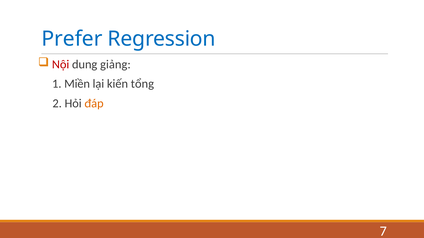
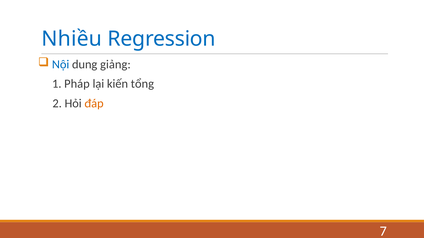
Prefer: Prefer -> Nhiều
Nội colour: red -> blue
Miền: Miền -> Pháp
